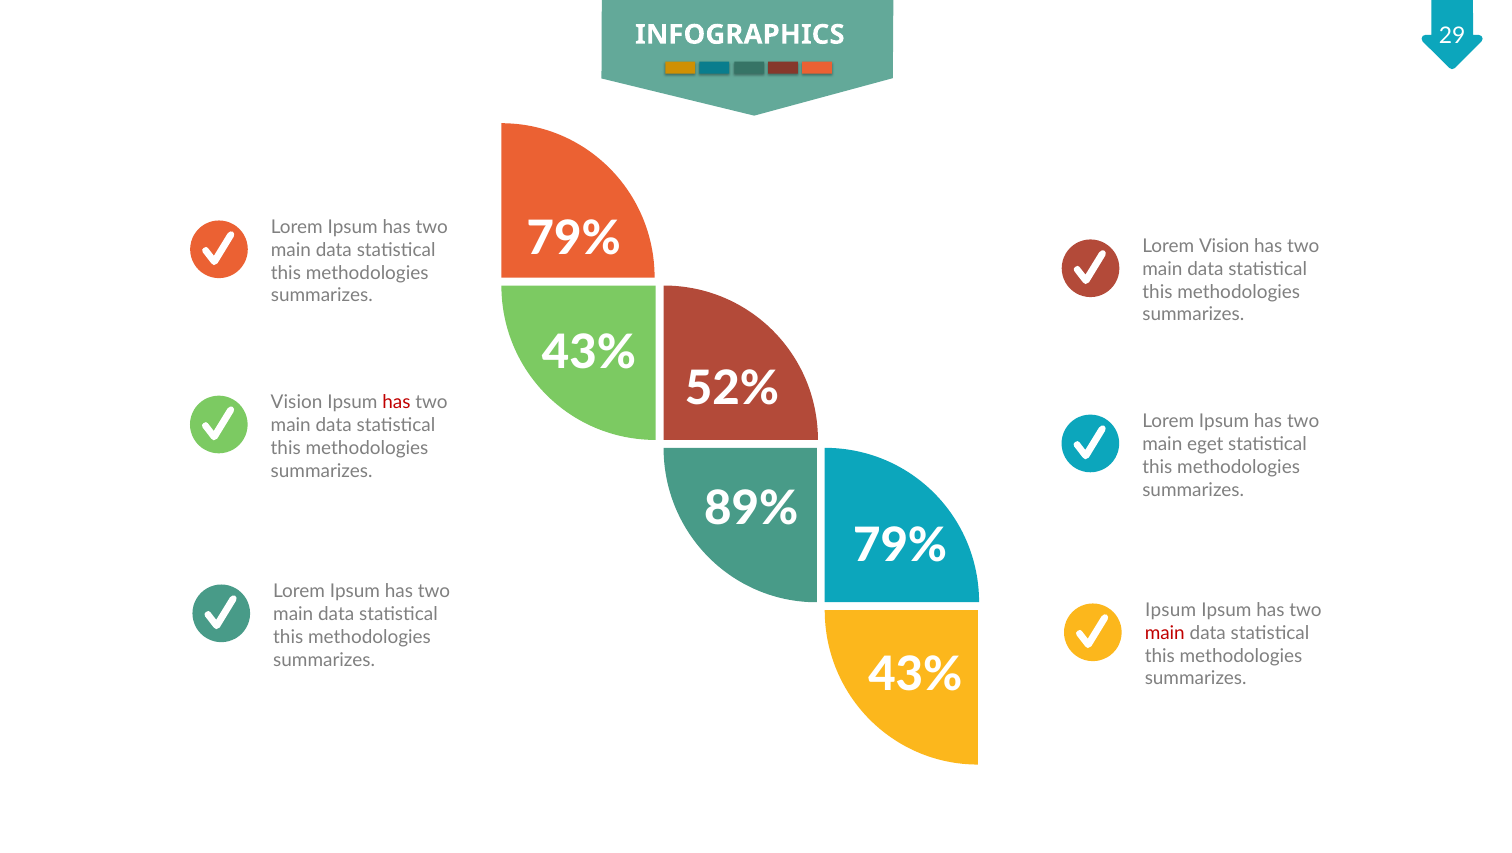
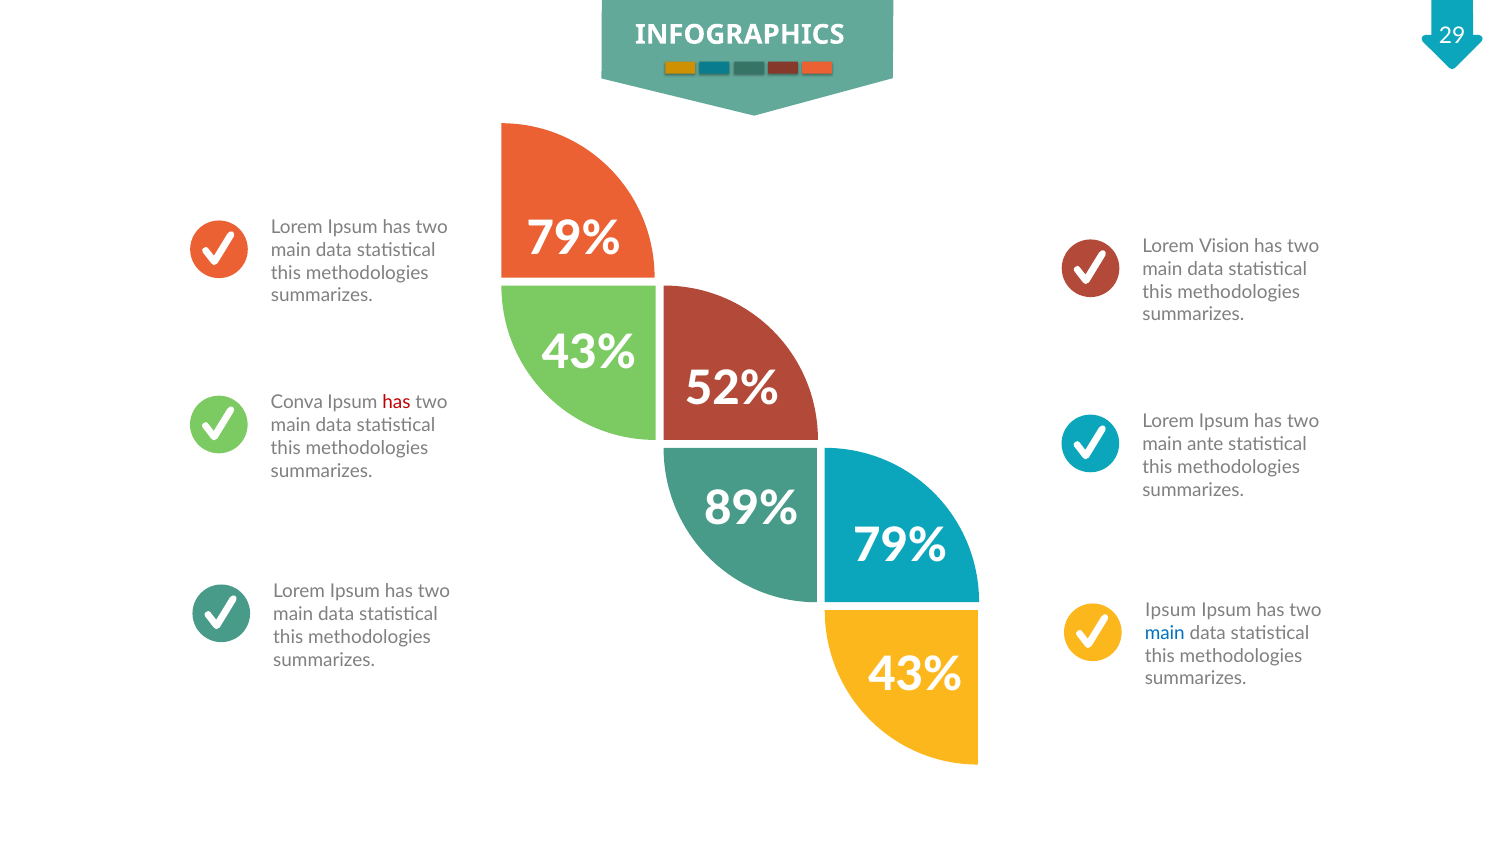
Vision at (297, 403): Vision -> Conva
eget: eget -> ante
main at (1165, 633) colour: red -> blue
